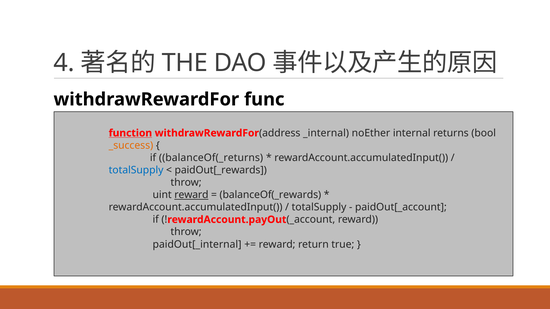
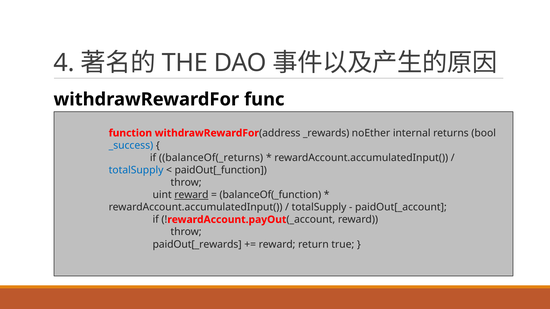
function underline: present -> none
_internal: _internal -> _rewards
_success colour: orange -> blue
paidOut[_rewards: paidOut[_rewards -> paidOut[_function
balanceOf(_rewards: balanceOf(_rewards -> balanceOf(_function
paidOut[_internal: paidOut[_internal -> paidOut[_rewards
